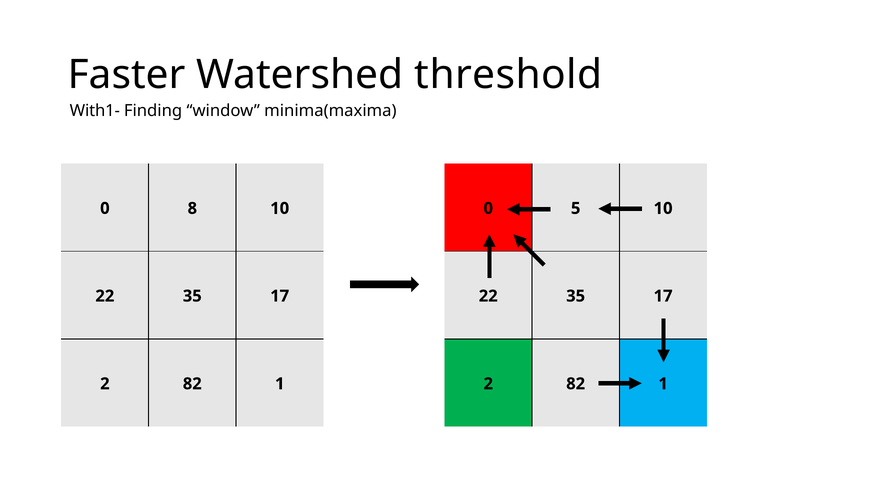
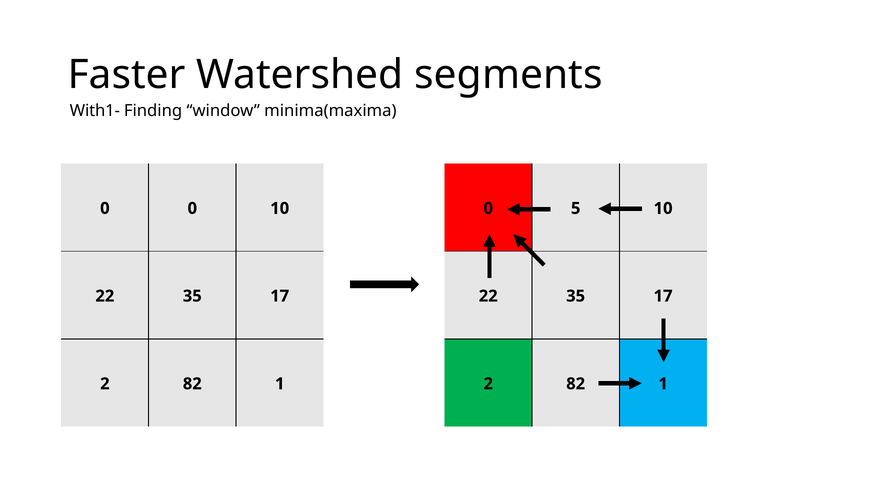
threshold: threshold -> segments
0 8: 8 -> 0
